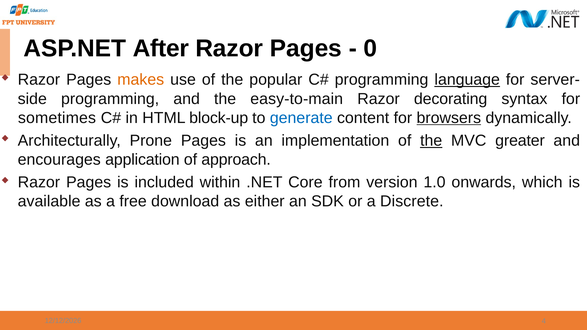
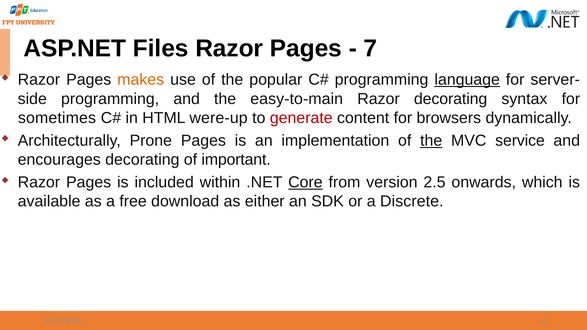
After: After -> Files
0: 0 -> 7
block-up: block-up -> were-up
generate colour: blue -> red
browsers underline: present -> none
greater: greater -> service
encourages application: application -> decorating
approach: approach -> important
Core underline: none -> present
1.0: 1.0 -> 2.5
